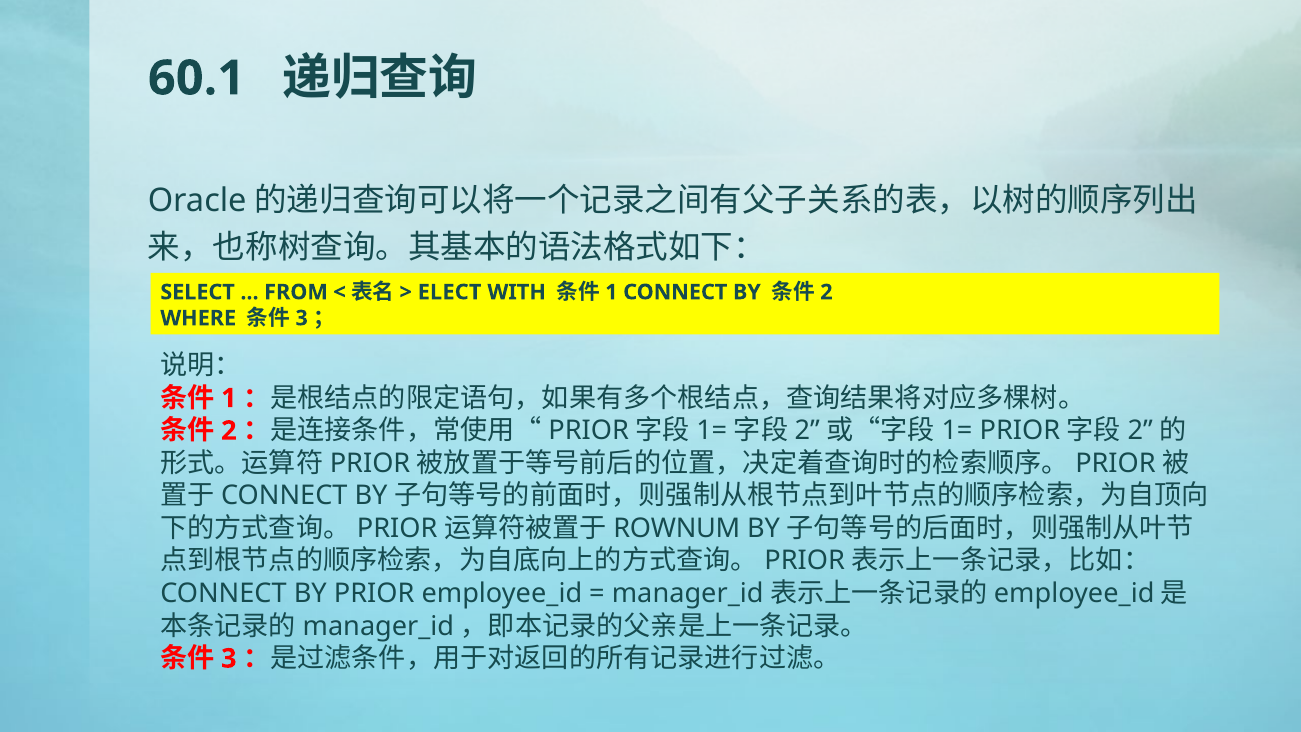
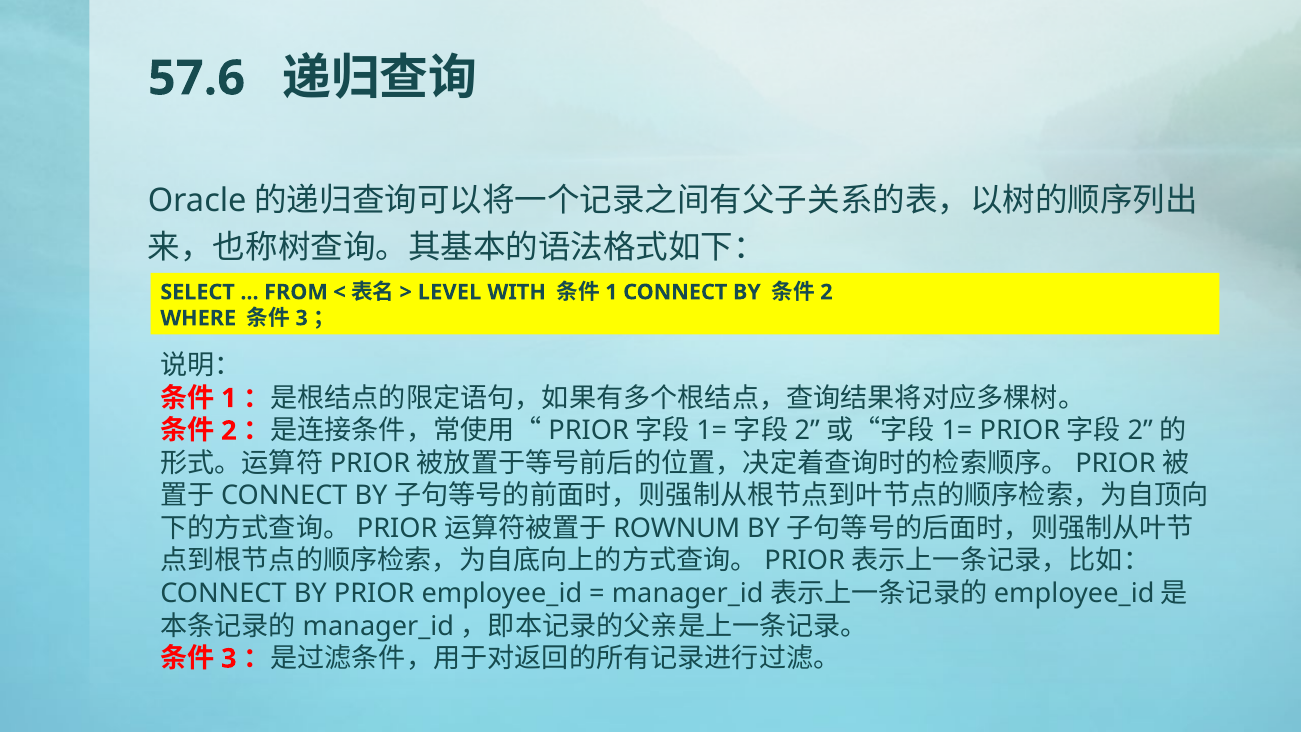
60.1: 60.1 -> 57.6
ELECT: ELECT -> LEVEL
